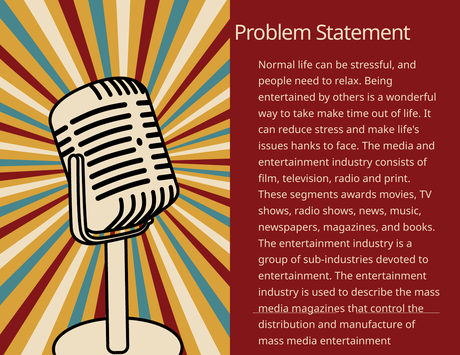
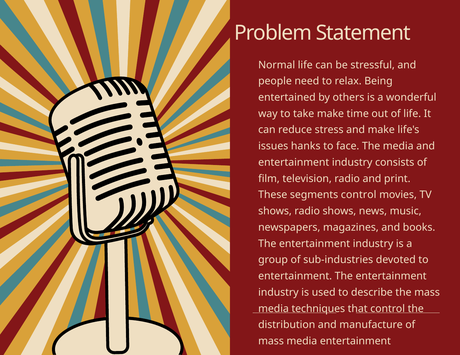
segments awards: awards -> control
media magazines: magazines -> techniques
